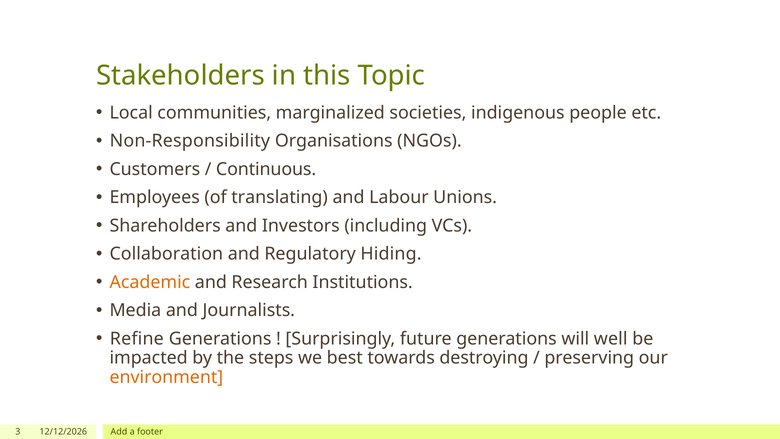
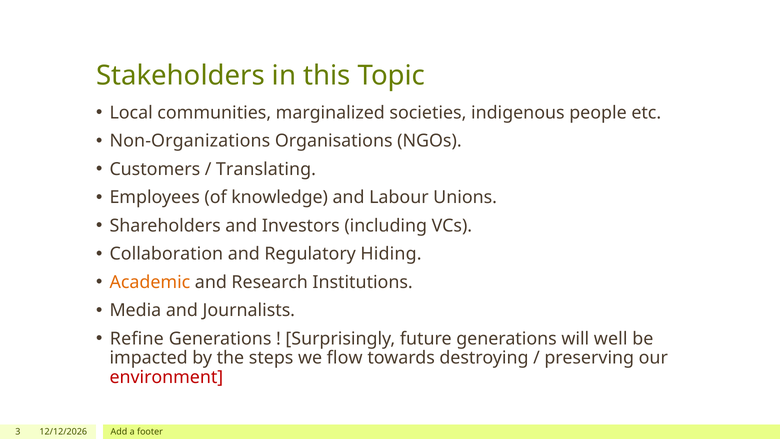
Non-Responsibility: Non-Responsibility -> Non-Organizations
Continuous: Continuous -> Translating
translating: translating -> knowledge
best: best -> flow
environment colour: orange -> red
